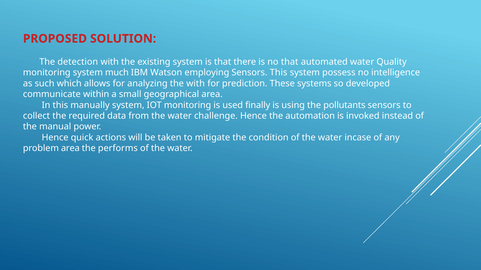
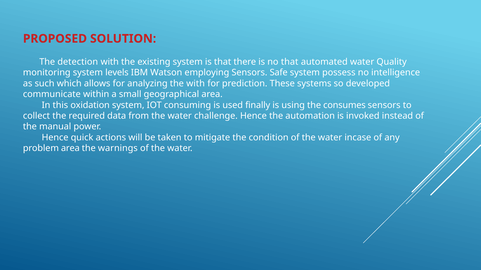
much: much -> levels
Sensors This: This -> Safe
manually: manually -> oxidation
IOT monitoring: monitoring -> consuming
pollutants: pollutants -> consumes
performs: performs -> warnings
